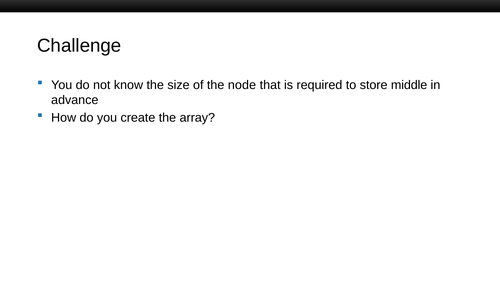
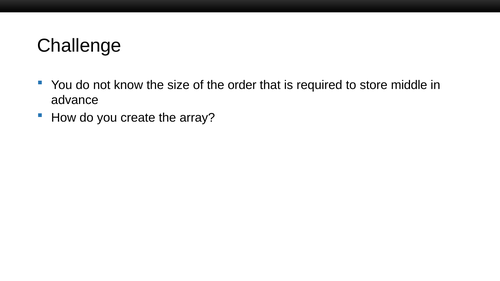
node: node -> order
